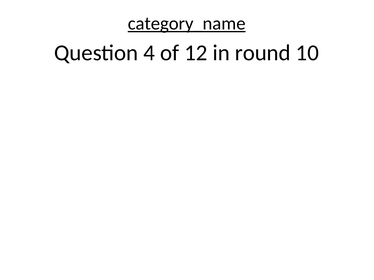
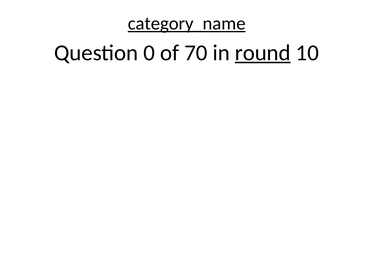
4: 4 -> 0
12: 12 -> 70
round underline: none -> present
